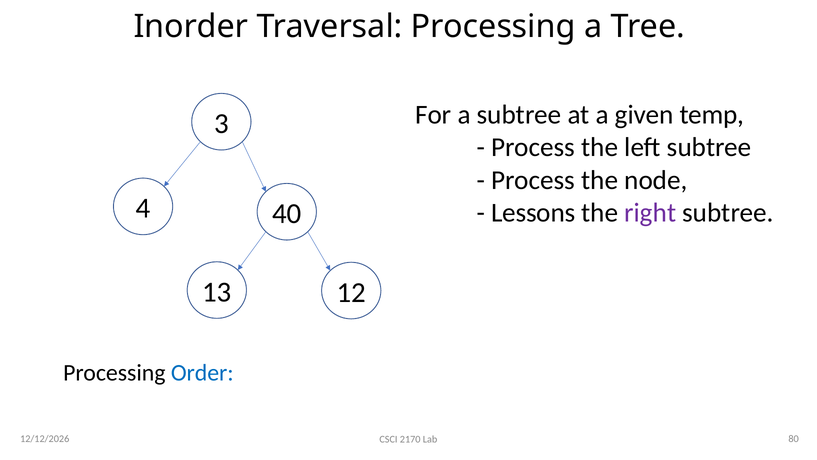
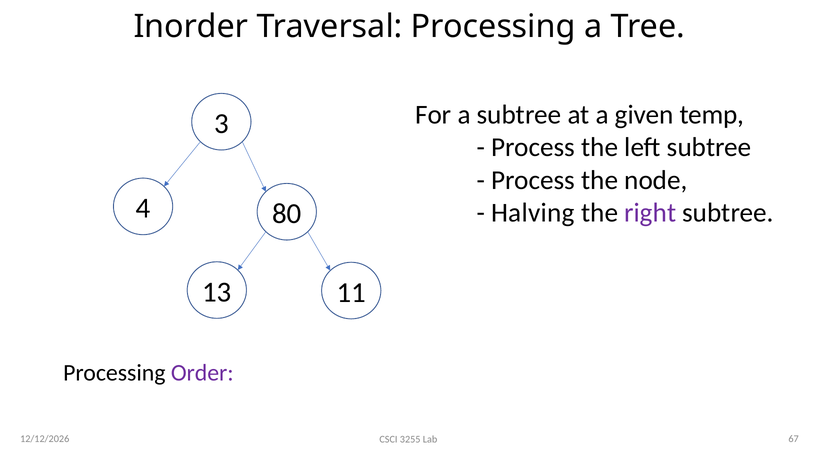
40: 40 -> 80
Lessons: Lessons -> Halving
12: 12 -> 11
Order colour: blue -> purple
2170: 2170 -> 3255
80: 80 -> 67
